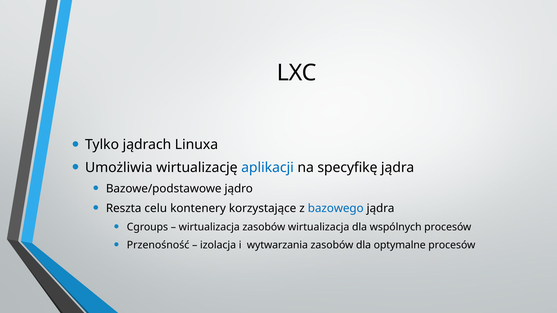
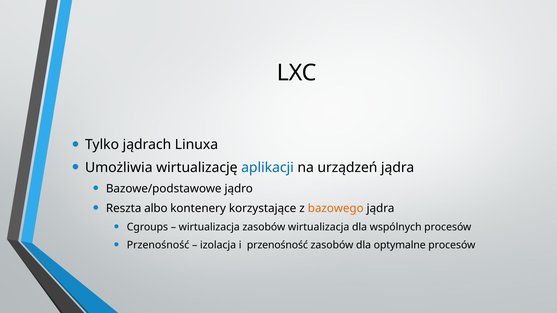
specyfikę: specyfikę -> urządzeń
celu: celu -> albo
bazowego colour: blue -> orange
i wytwarzania: wytwarzania -> przenośność
